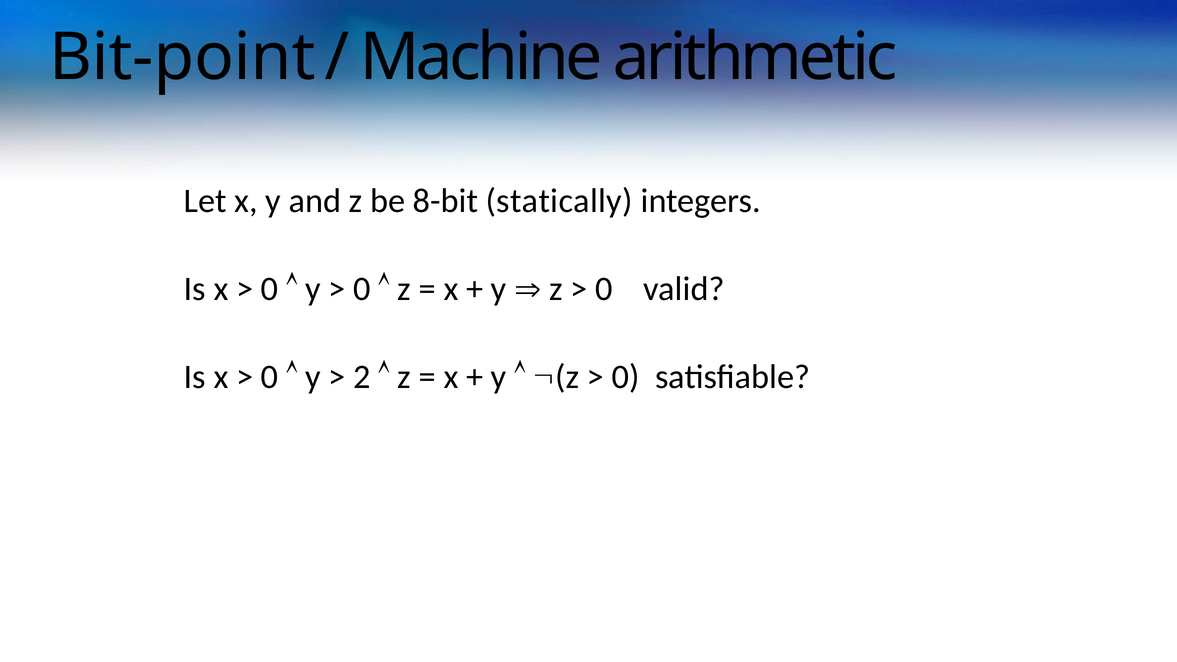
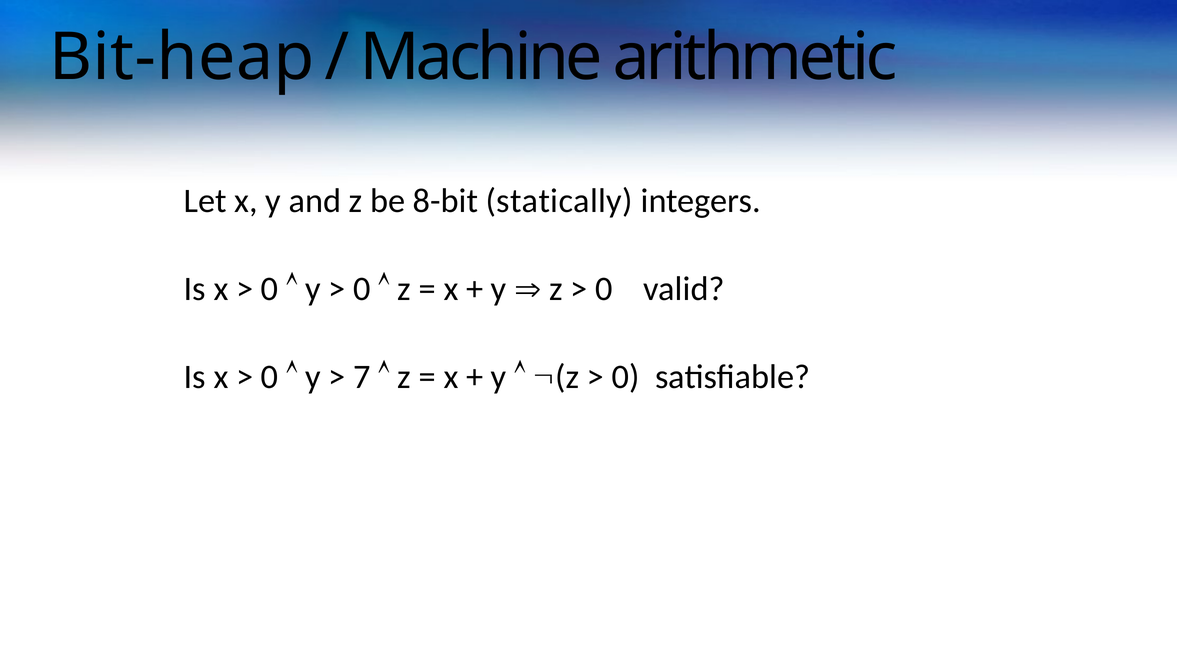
Bit-point: Bit-point -> Bit-heap
2: 2 -> 7
